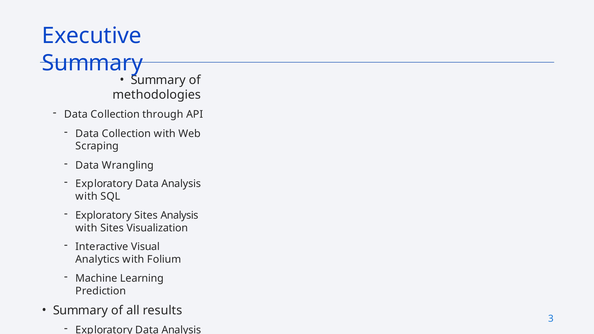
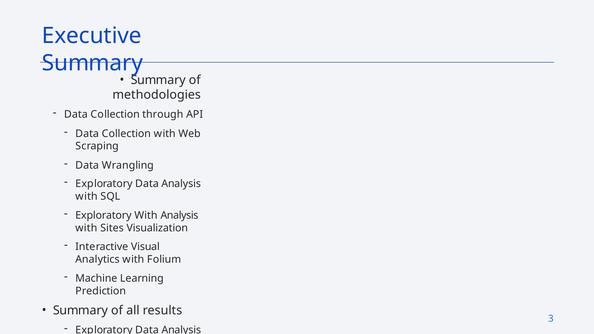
Exploratory Sites: Sites -> With
